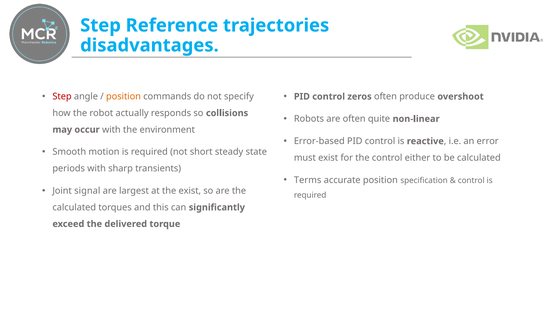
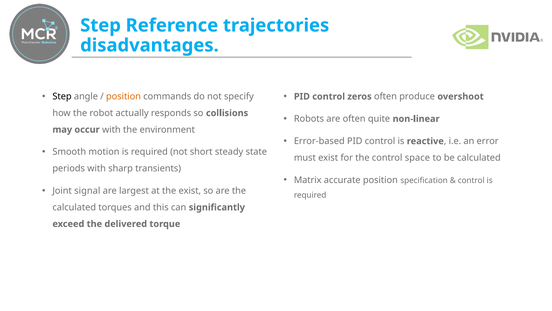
Step at (62, 96) colour: red -> black
either: either -> space
Terms: Terms -> Matrix
